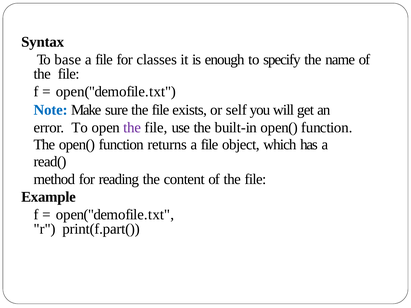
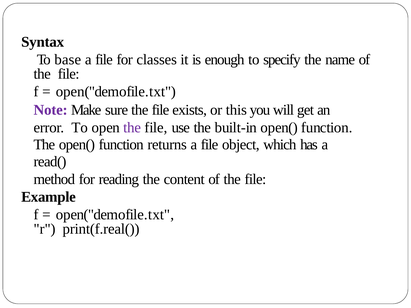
Note colour: blue -> purple
self: self -> this
print(f.part(: print(f.part( -> print(f.real(
